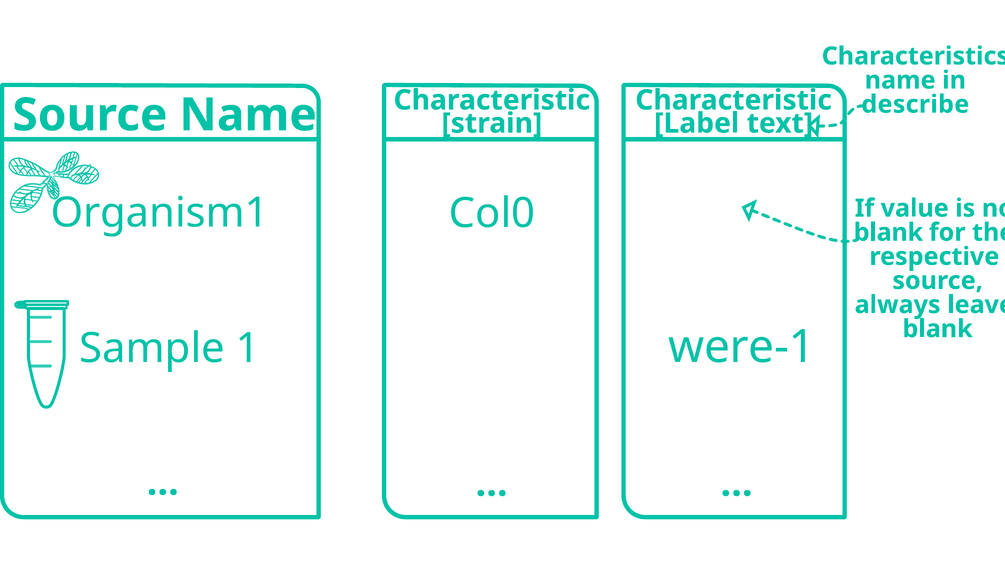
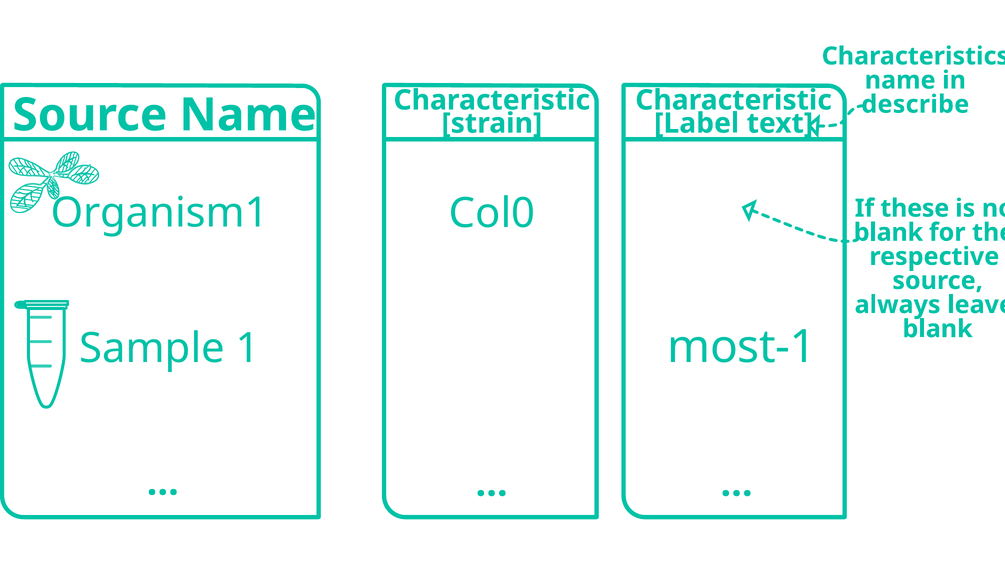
value: value -> these
were-1: were-1 -> most-1
